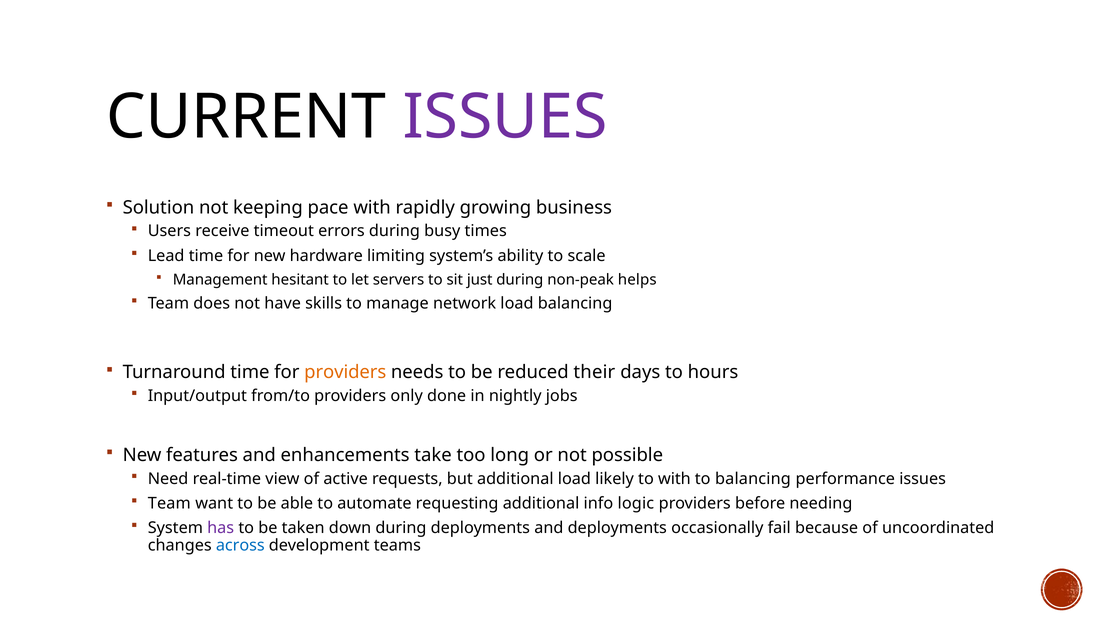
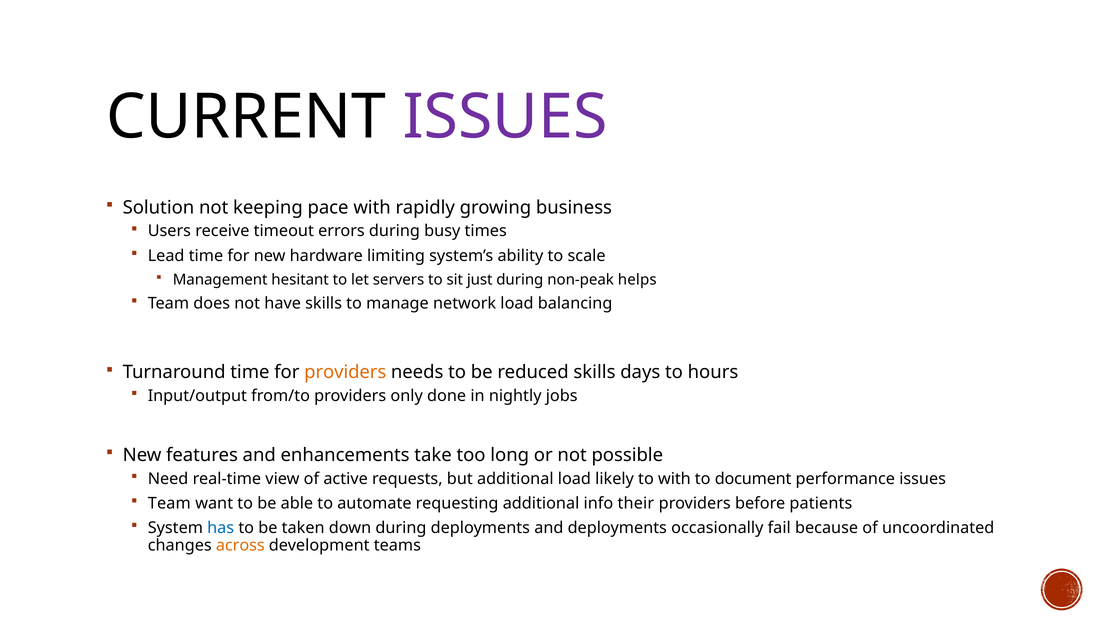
reduced their: their -> skills
to balancing: balancing -> document
logic: logic -> their
needing: needing -> patients
has colour: purple -> blue
across colour: blue -> orange
